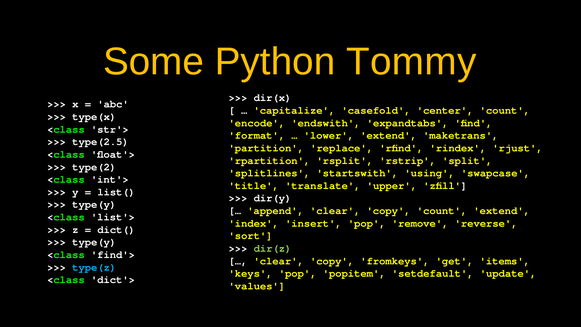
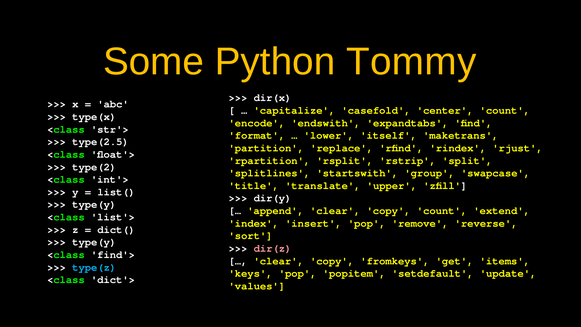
lower extend: extend -> itself
using: using -> group
dir(z colour: light green -> pink
